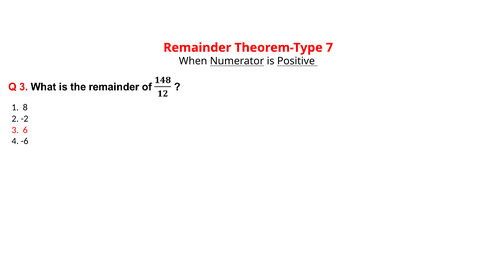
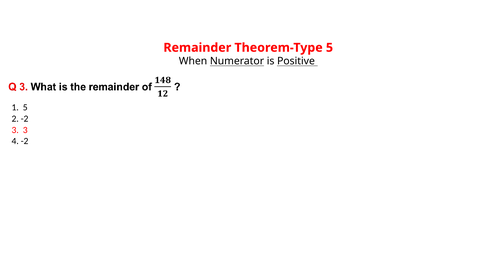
Theorem-Type 7: 7 -> 5
1 8: 8 -> 5
3 6: 6 -> 3
4 -6: -6 -> -2
